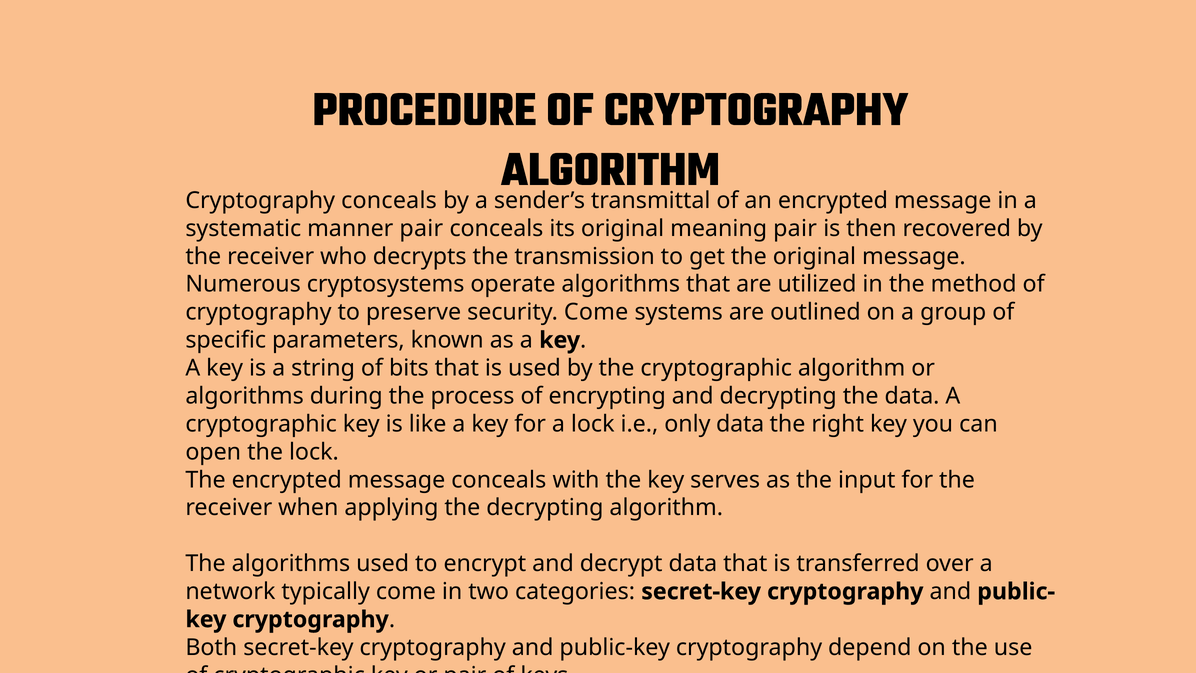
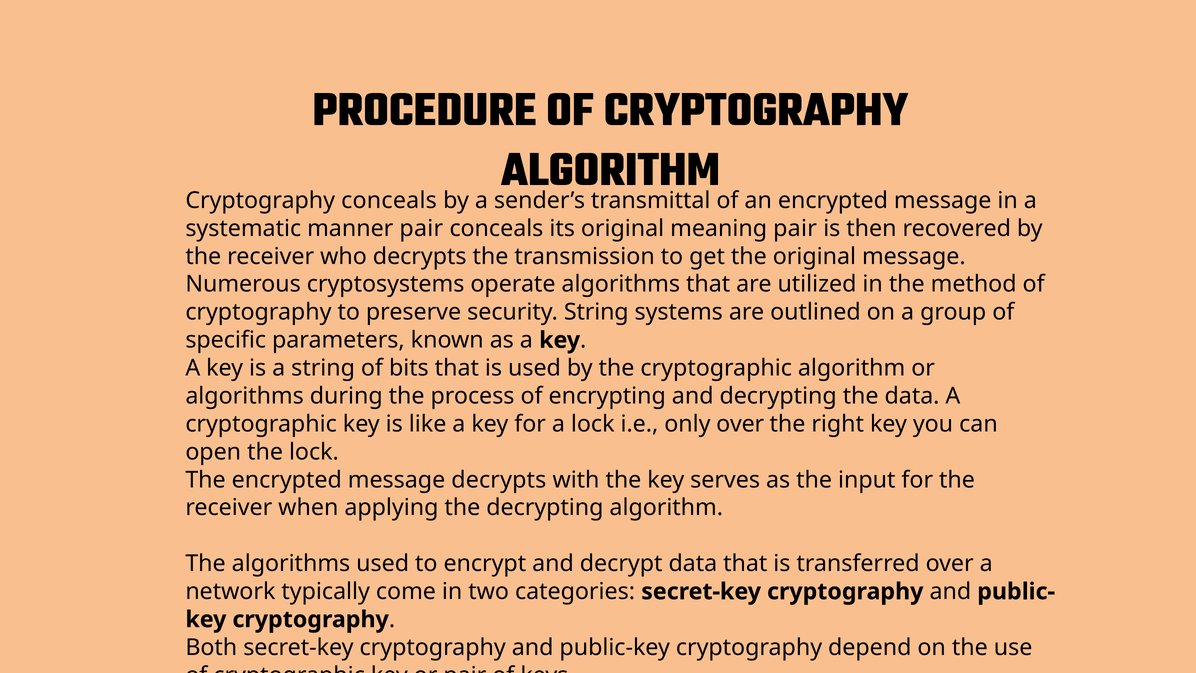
security Come: Come -> String
only data: data -> over
message conceals: conceals -> decrypts
